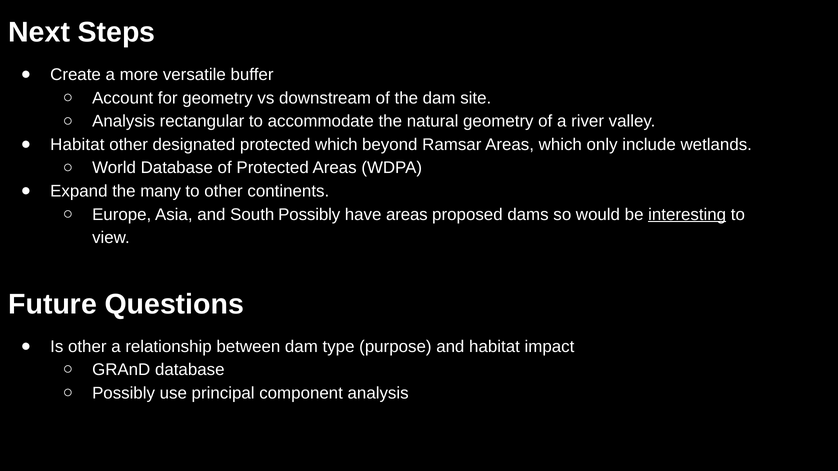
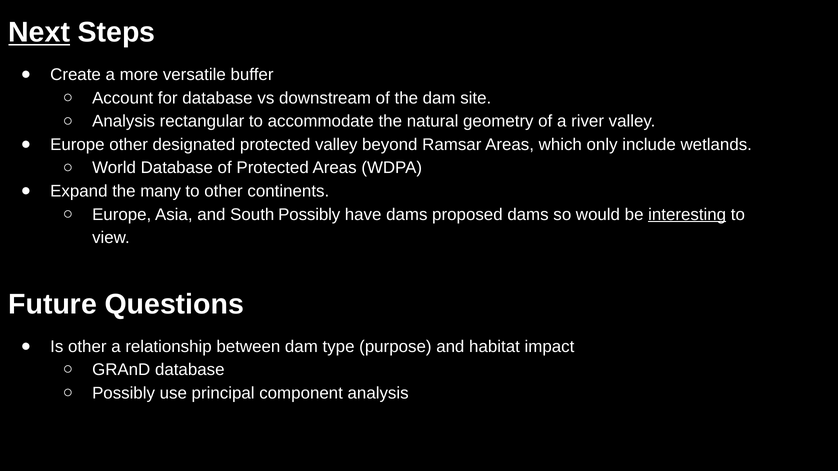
Next underline: none -> present
for geometry: geometry -> database
Habitat at (77, 145): Habitat -> Europe
protected which: which -> valley
have areas: areas -> dams
